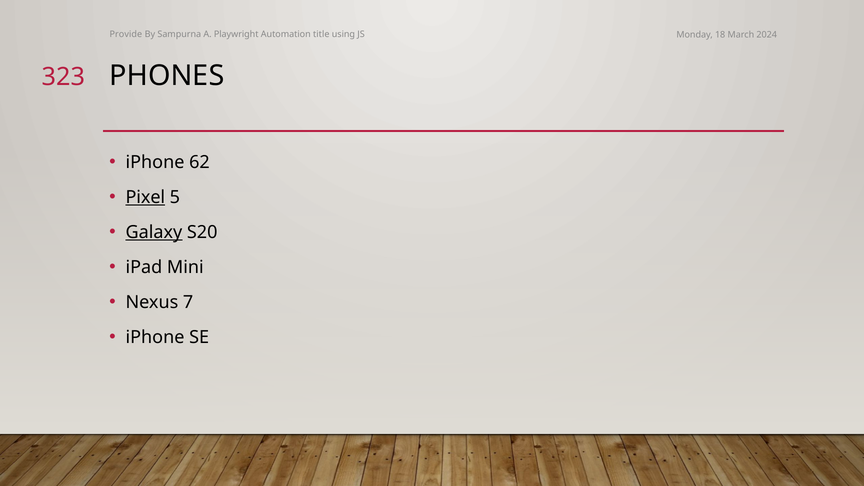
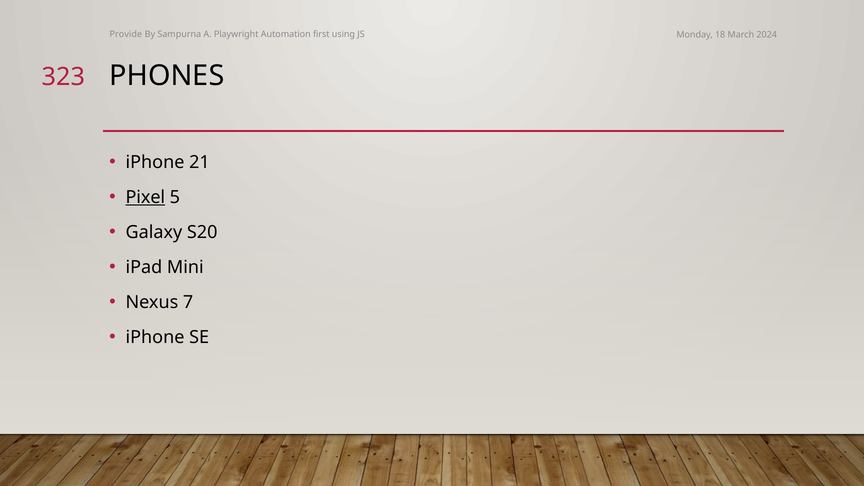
title: title -> first
62: 62 -> 21
Galaxy underline: present -> none
